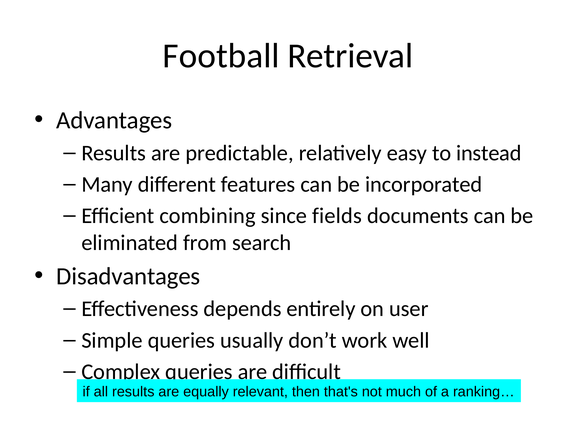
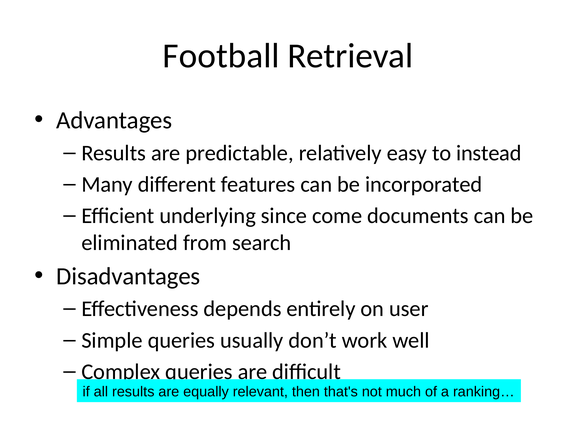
combining: combining -> underlying
fields: fields -> come
